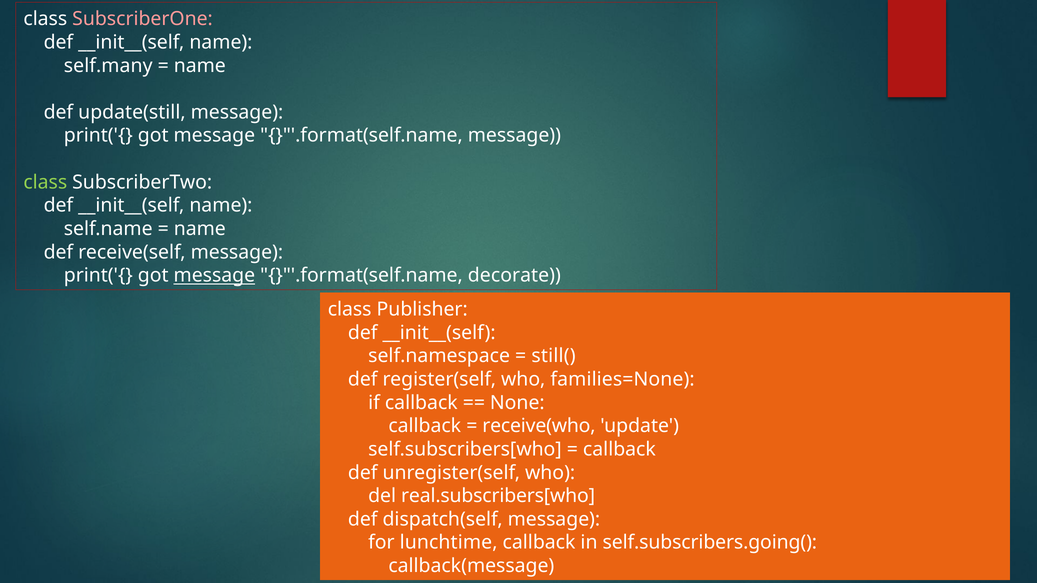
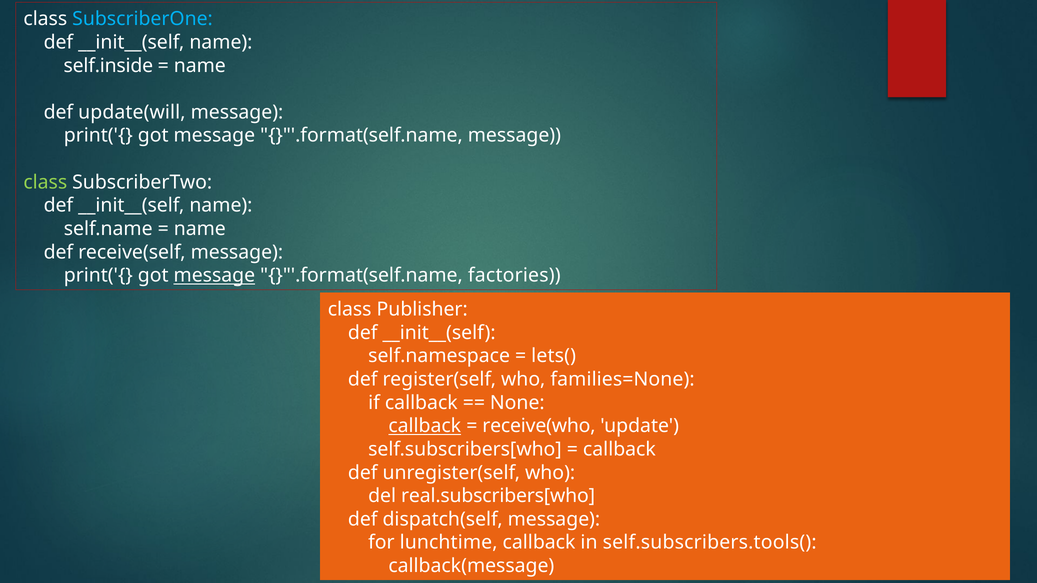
SubscriberOne colour: pink -> light blue
self.many: self.many -> self.inside
update(still: update(still -> update(will
decorate: decorate -> factories
still(: still( -> lets(
callback at (425, 426) underline: none -> present
self.subscribers.going(: self.subscribers.going( -> self.subscribers.tools(
